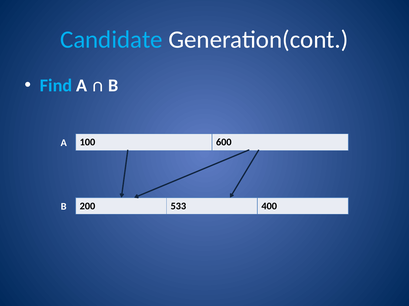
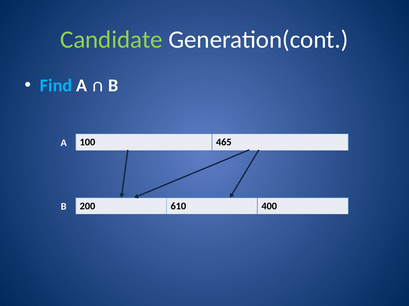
Candidate colour: light blue -> light green
600: 600 -> 465
533: 533 -> 610
